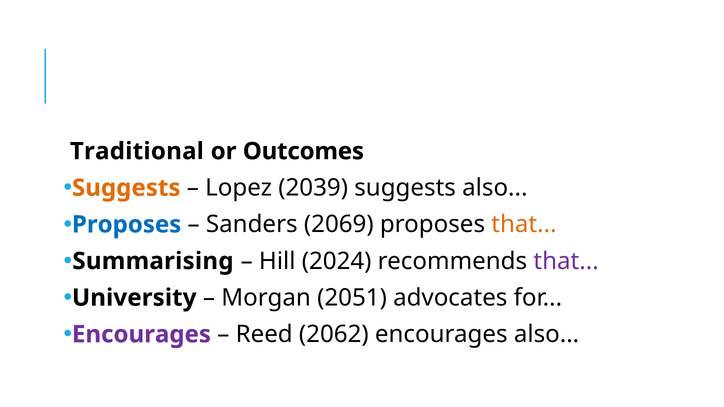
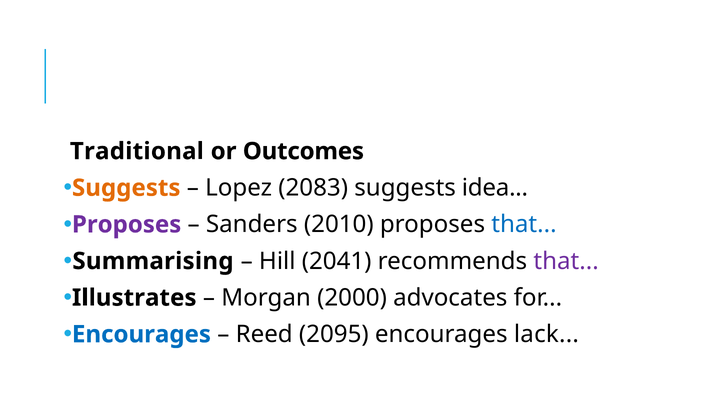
2039: 2039 -> 2083
suggests also: also -> idea
Proposes at (127, 225) colour: blue -> purple
2069: 2069 -> 2010
that at (524, 225) colour: orange -> blue
2024: 2024 -> 2041
University: University -> Illustrates
2051: 2051 -> 2000
Encourages at (141, 335) colour: purple -> blue
2062: 2062 -> 2095
encourages also: also -> lack
